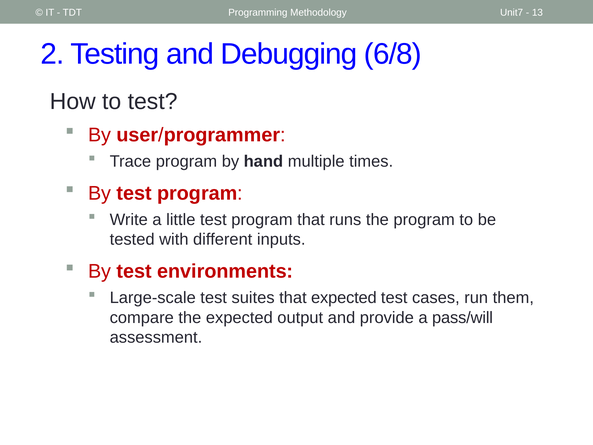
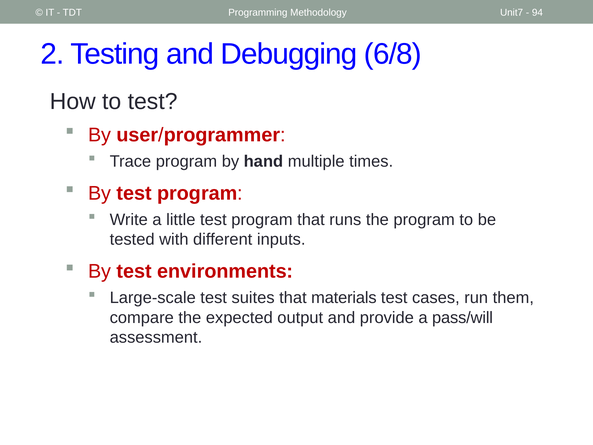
13: 13 -> 94
that expected: expected -> materials
